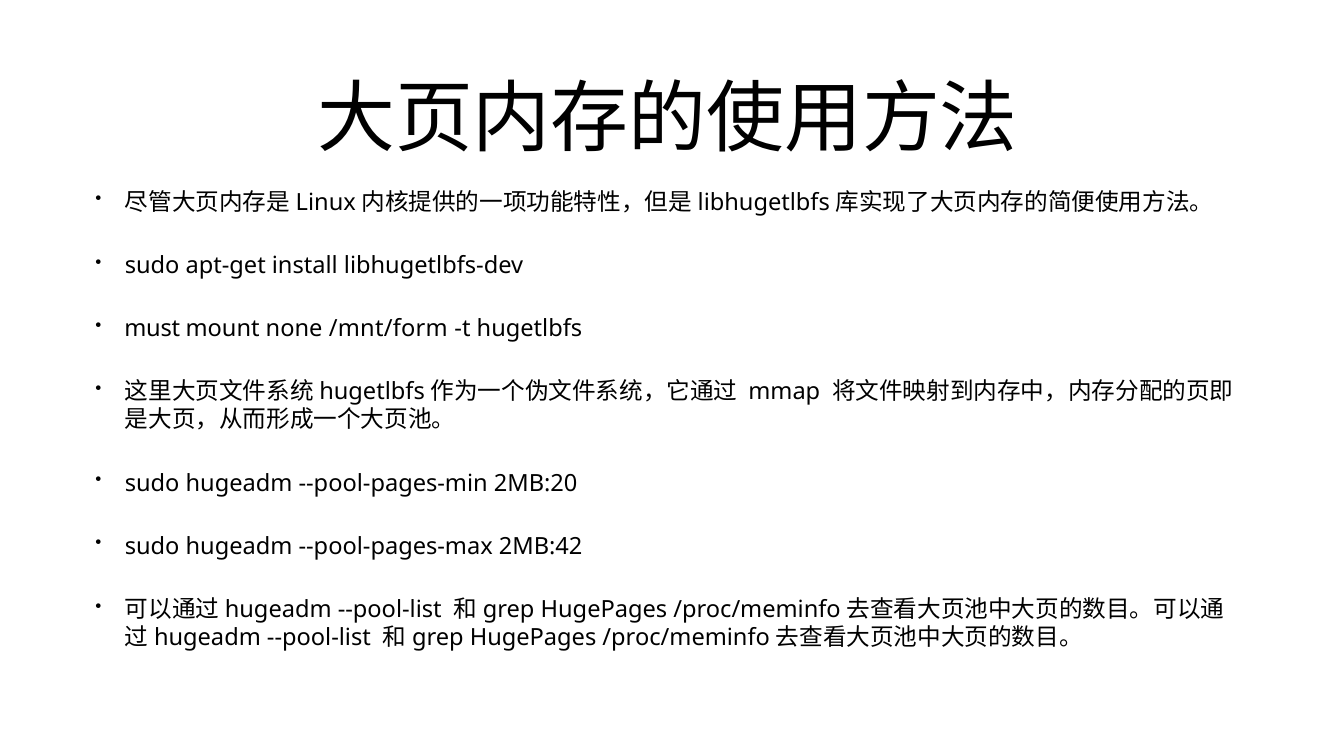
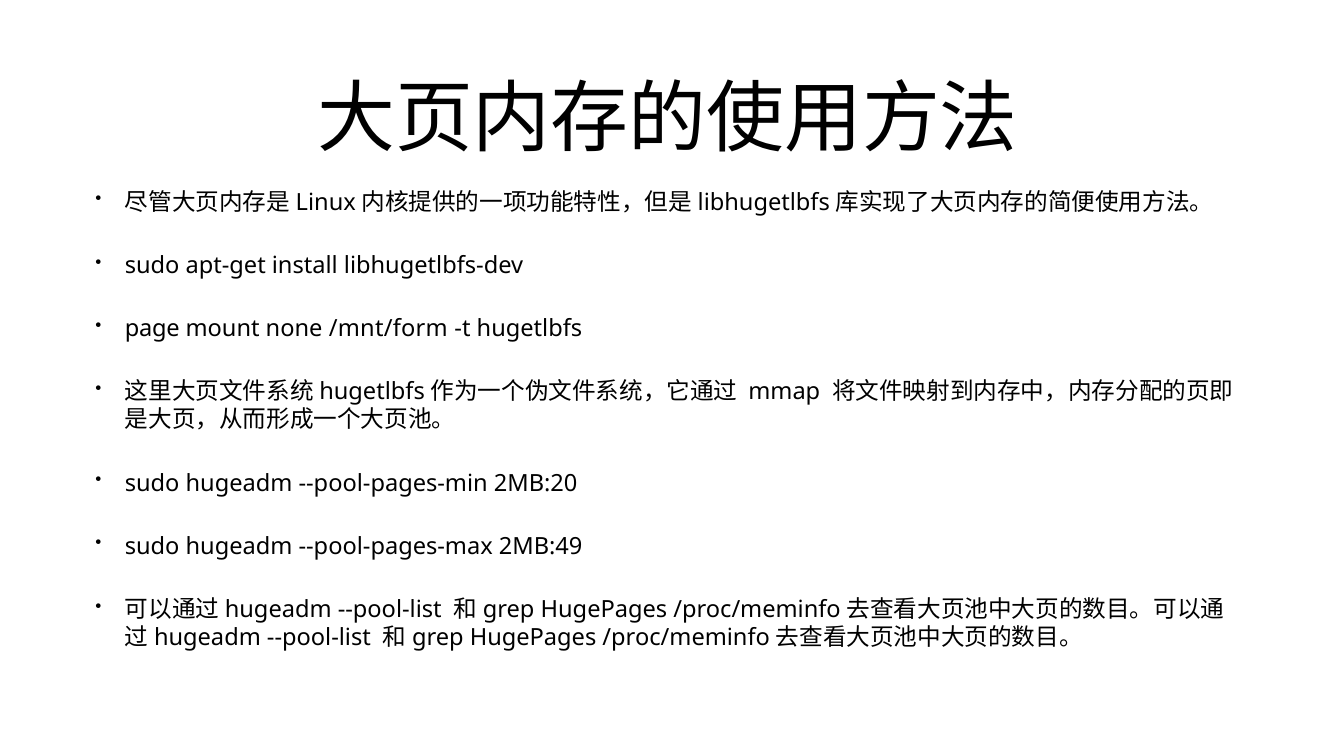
must: must -> page
2MB:42: 2MB:42 -> 2MB:49
